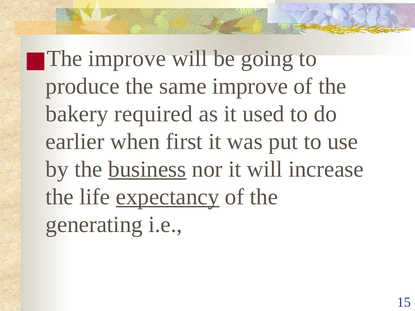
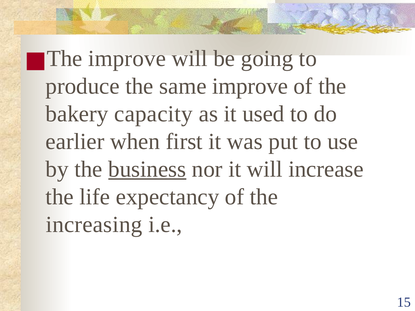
required: required -> capacity
expectancy underline: present -> none
generating: generating -> increasing
